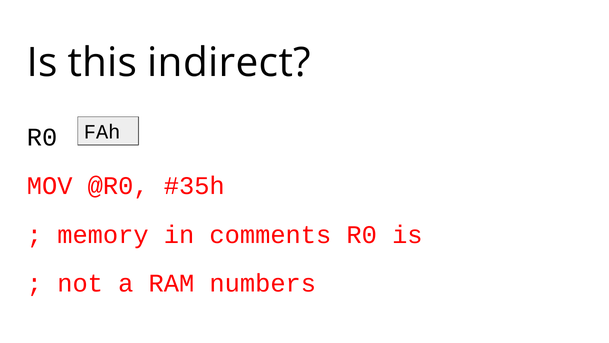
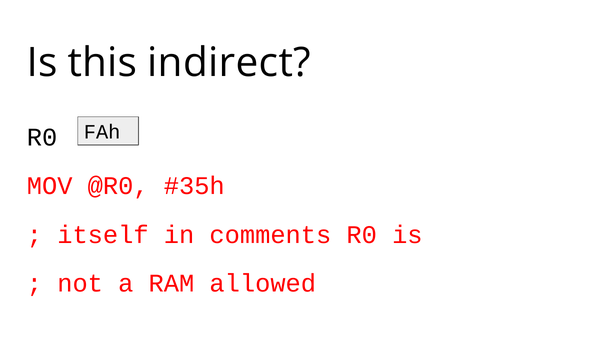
memory: memory -> itself
numbers: numbers -> allowed
